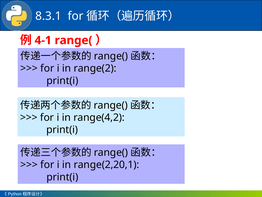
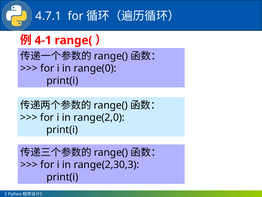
8.3.1: 8.3.1 -> 4.7.1
range(2: range(2 -> range(0
range(4,2: range(4,2 -> range(2,0
range(2,20,1: range(2,20,1 -> range(2,30,3
